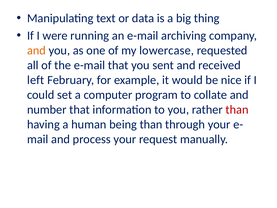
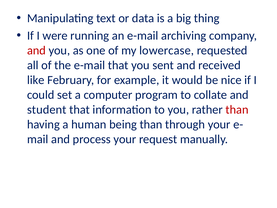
and at (36, 50) colour: orange -> red
left: left -> like
number: number -> student
